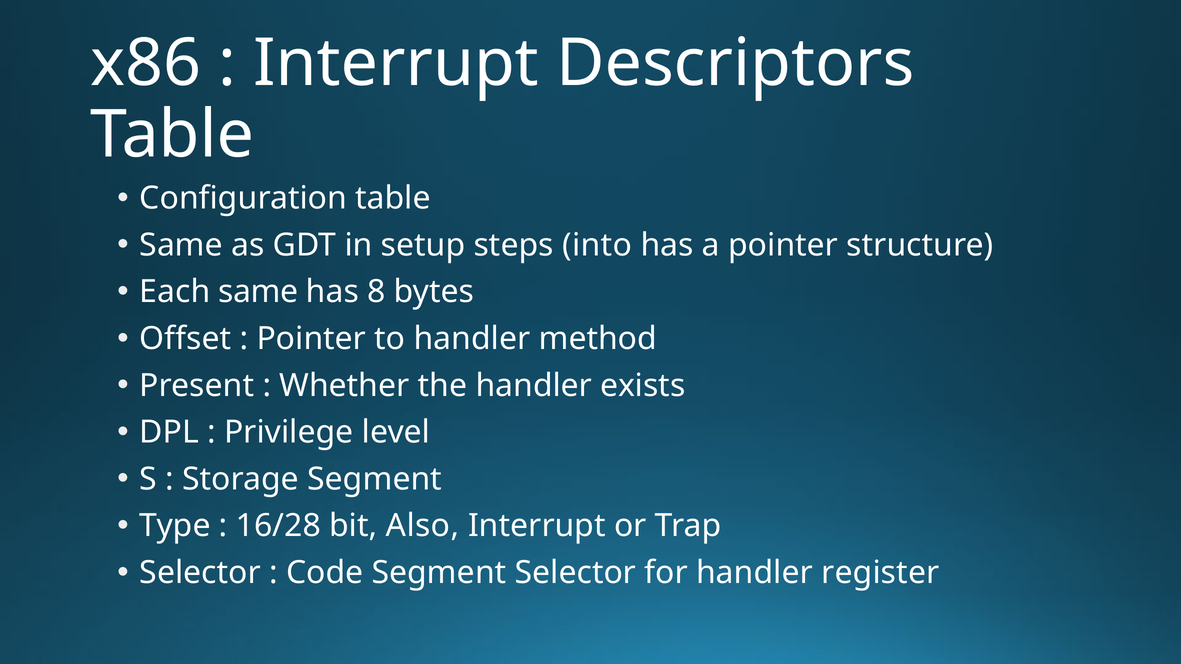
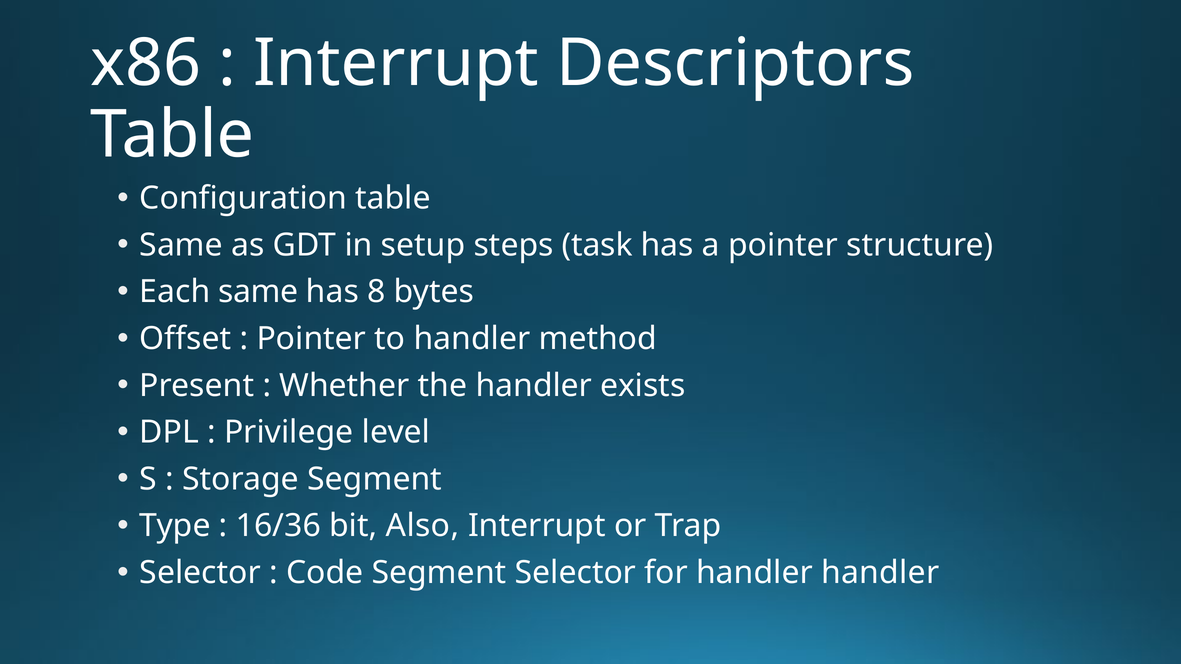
into: into -> task
16/28: 16/28 -> 16/36
handler register: register -> handler
